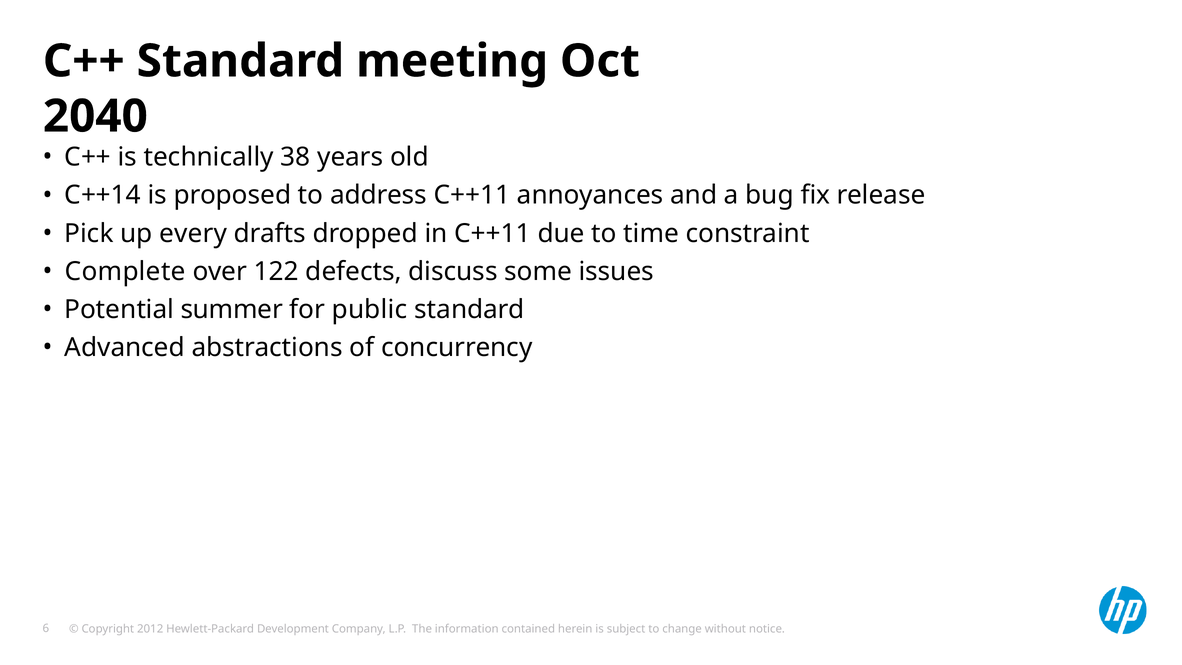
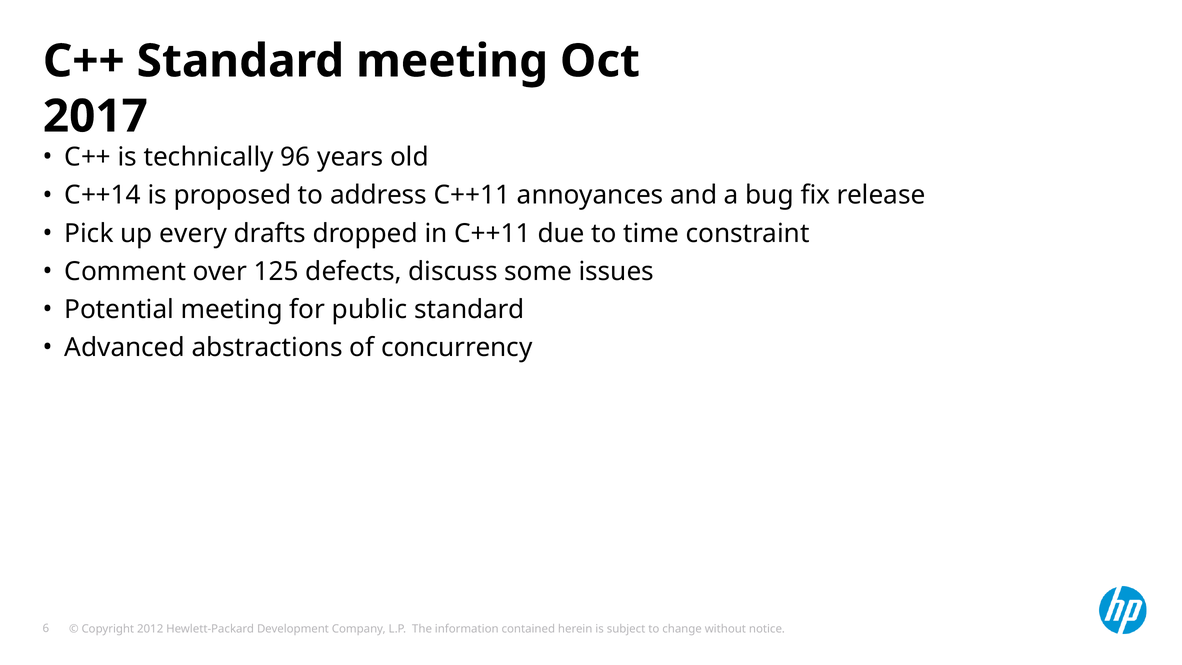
2040: 2040 -> 2017
38: 38 -> 96
Complete: Complete -> Comment
122: 122 -> 125
Potential summer: summer -> meeting
